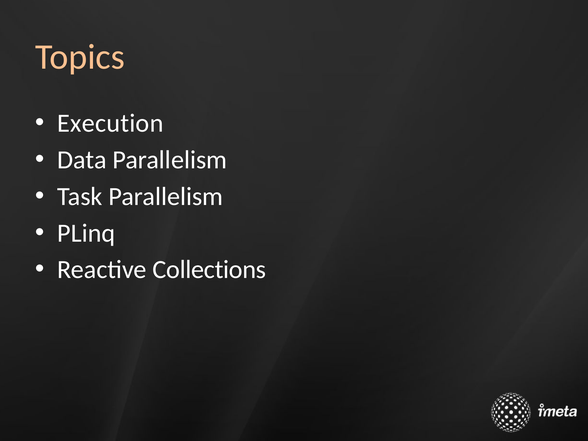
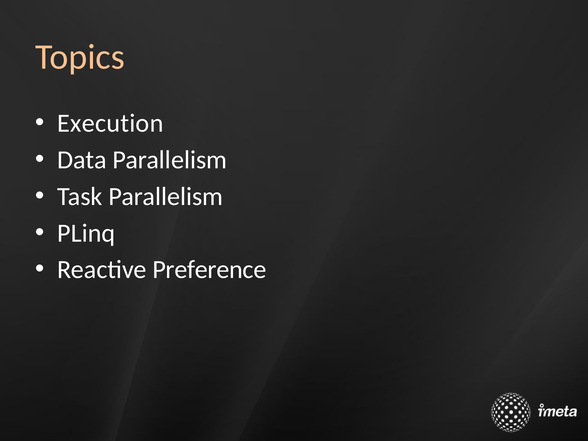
Collections: Collections -> Preference
